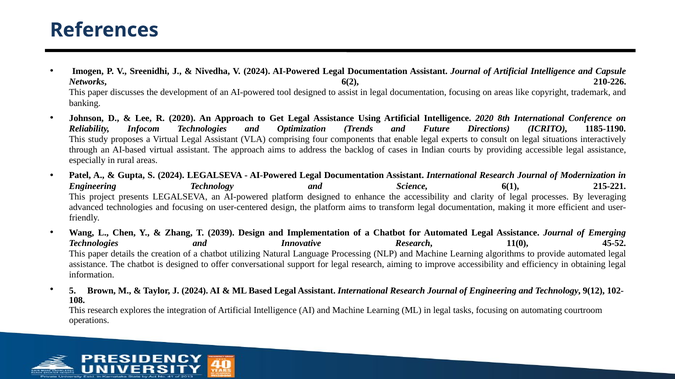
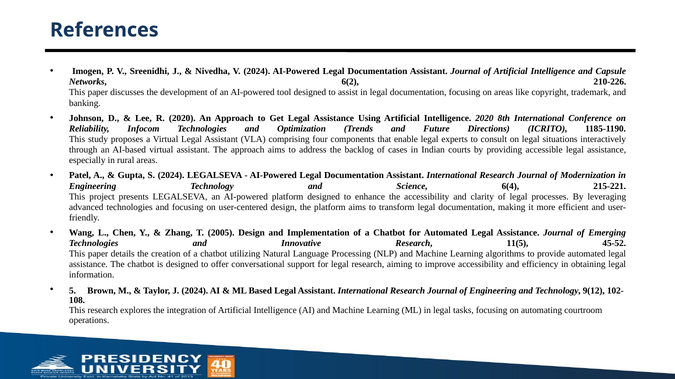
6(1: 6(1 -> 6(4
2039: 2039 -> 2005
11(0: 11(0 -> 11(5
